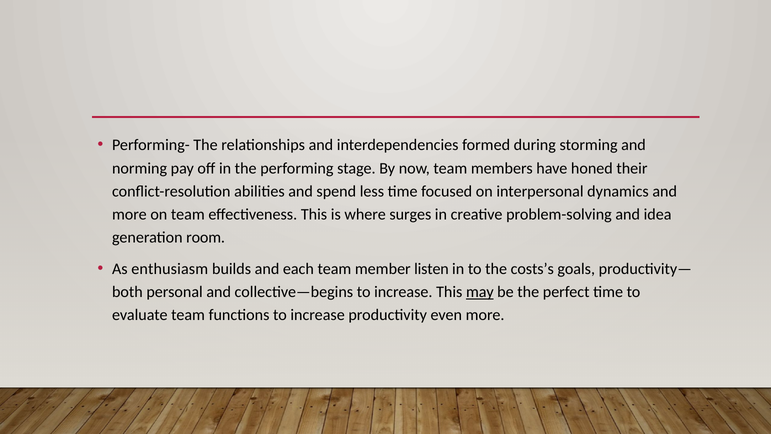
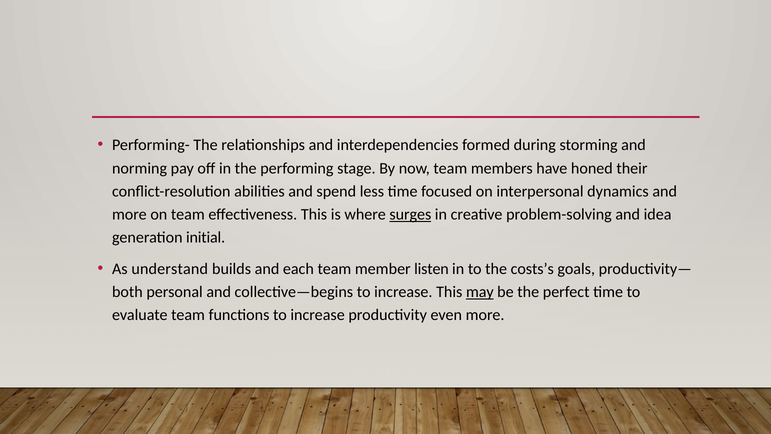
surges underline: none -> present
room: room -> initial
enthusiasm: enthusiasm -> understand
